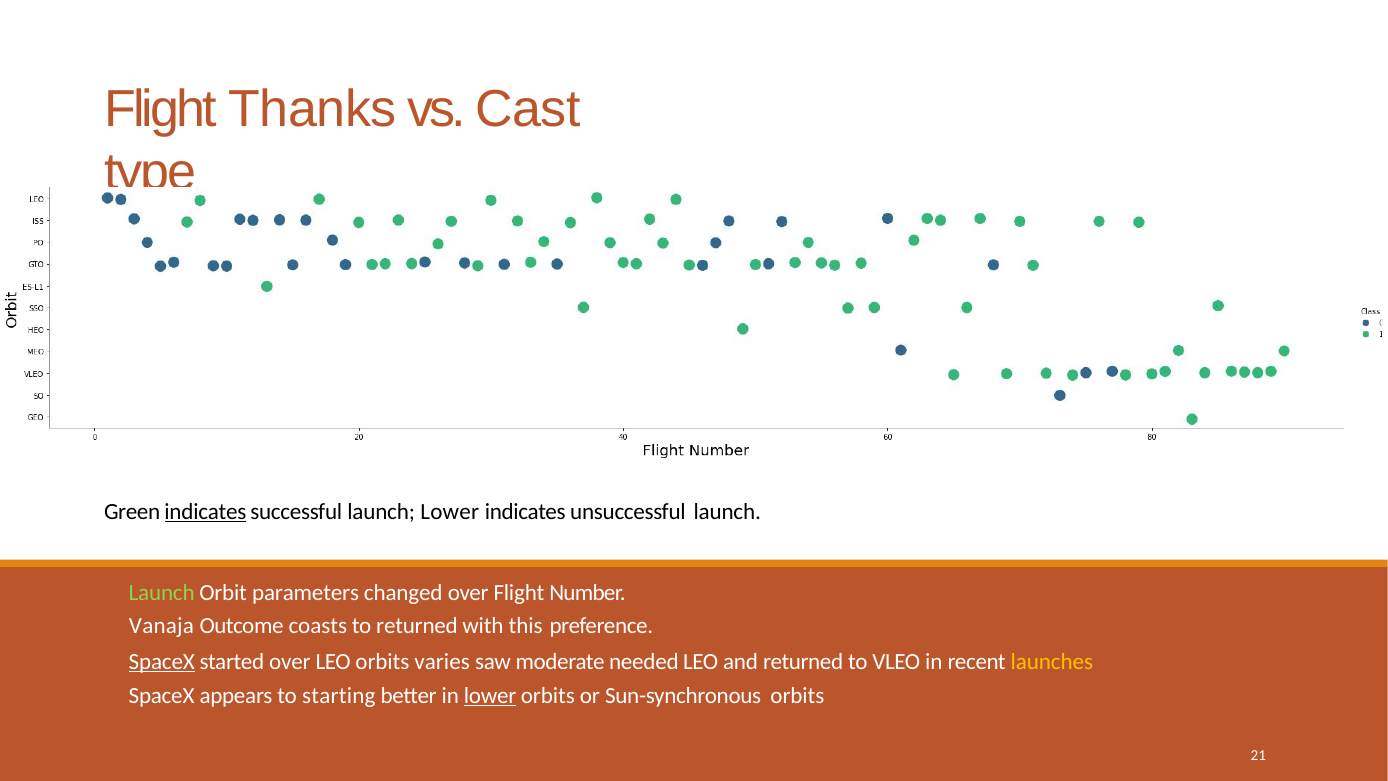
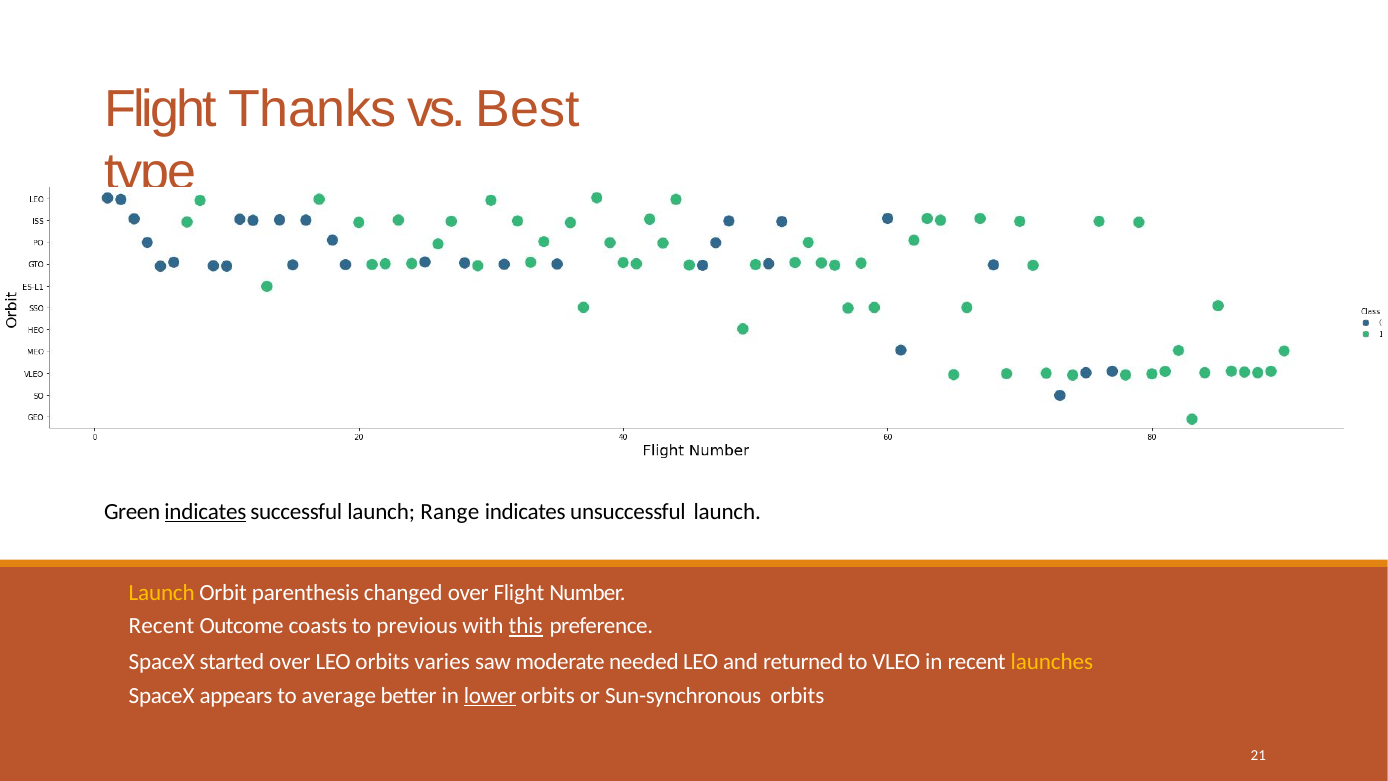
Cast: Cast -> Best
launch Lower: Lower -> Range
Launch at (162, 592) colour: light green -> yellow
parameters: parameters -> parenthesis
Vanaja at (161, 626): Vanaja -> Recent
to returned: returned -> previous
this underline: none -> present
SpaceX at (162, 662) underline: present -> none
starting: starting -> average
